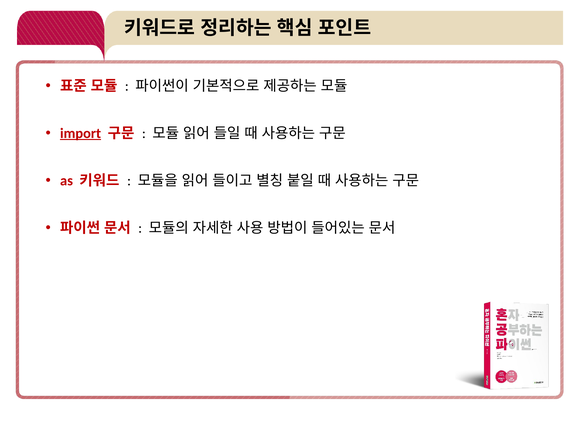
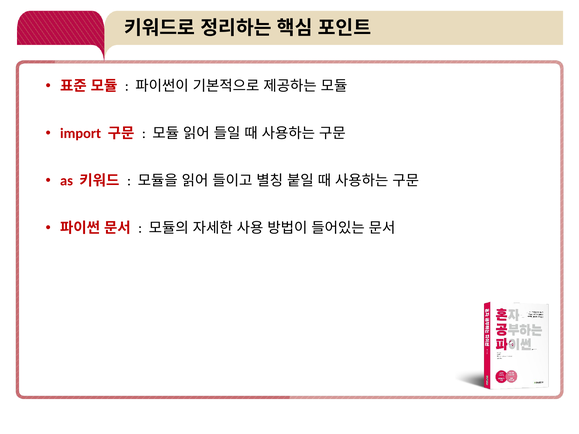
import underline: present -> none
